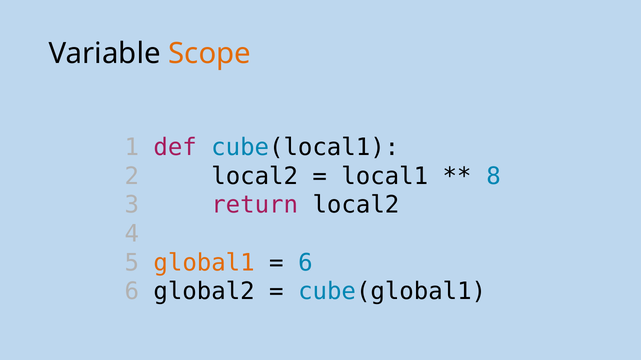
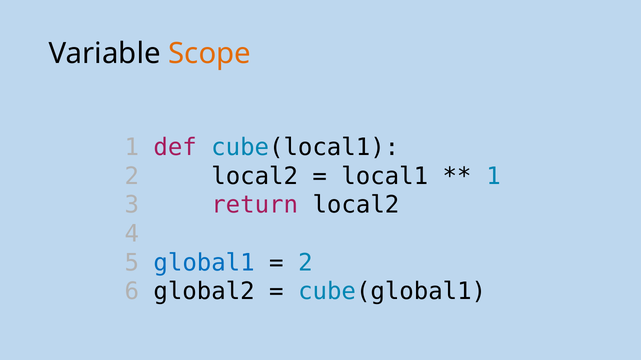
8 at (494, 177): 8 -> 1
global1 colour: orange -> blue
6 at (305, 263): 6 -> 2
